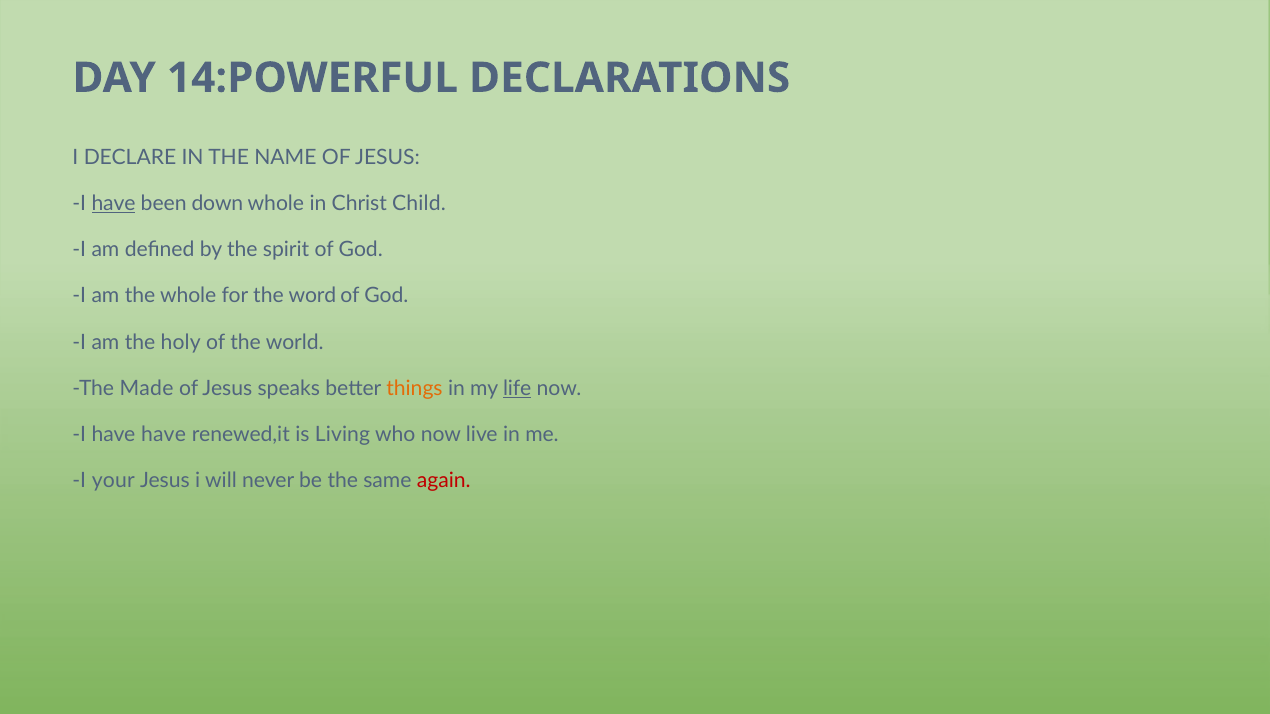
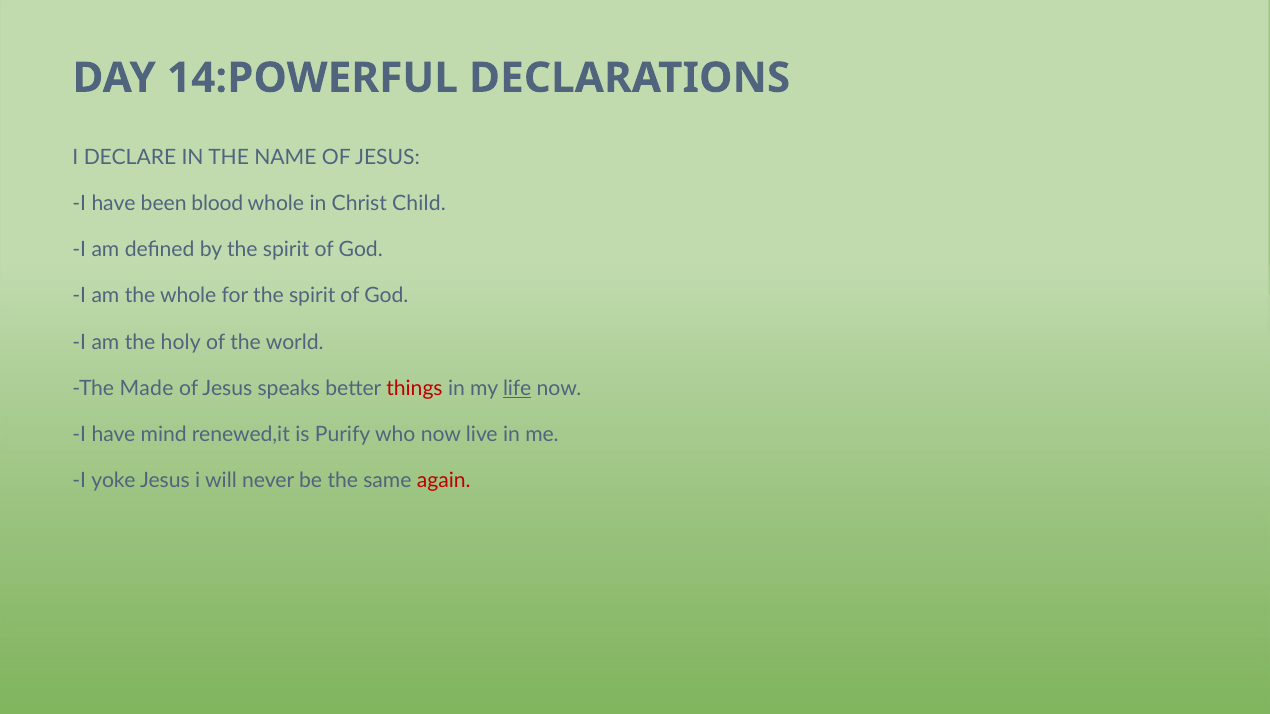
have at (114, 204) underline: present -> none
down: down -> blood
for the word: word -> spirit
things colour: orange -> red
have have: have -> mind
Living: Living -> Purify
your: your -> yoke
